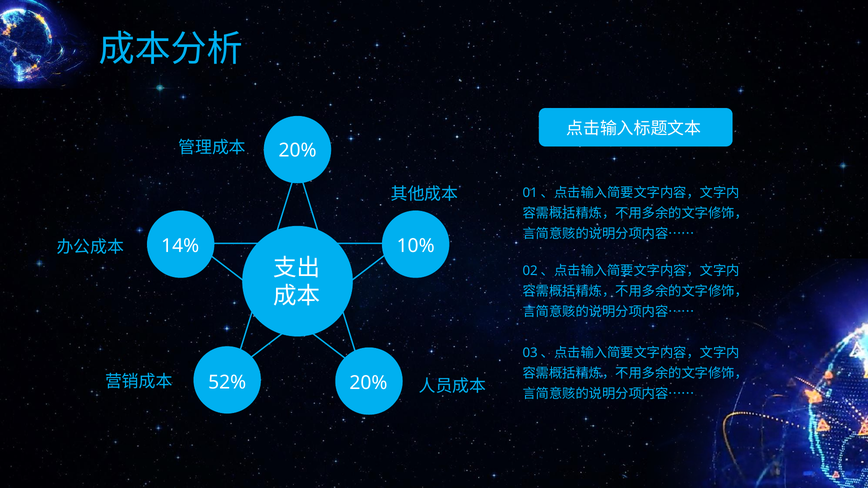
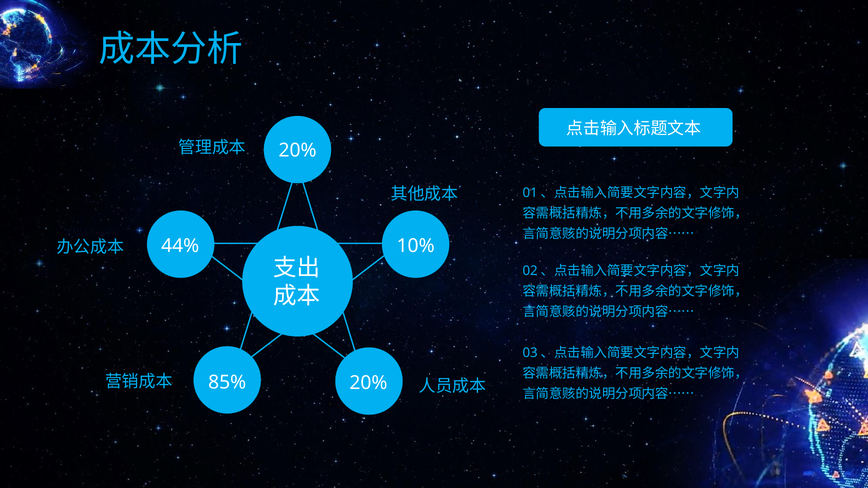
14%: 14% -> 44%
52%: 52% -> 85%
